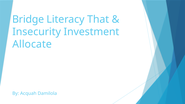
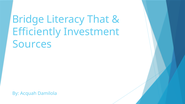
Insecurity: Insecurity -> Efficiently
Allocate: Allocate -> Sources
